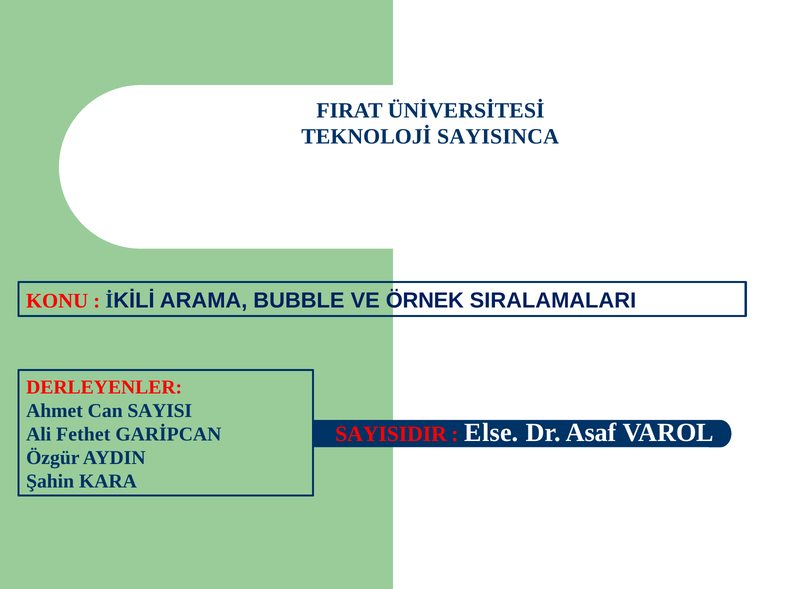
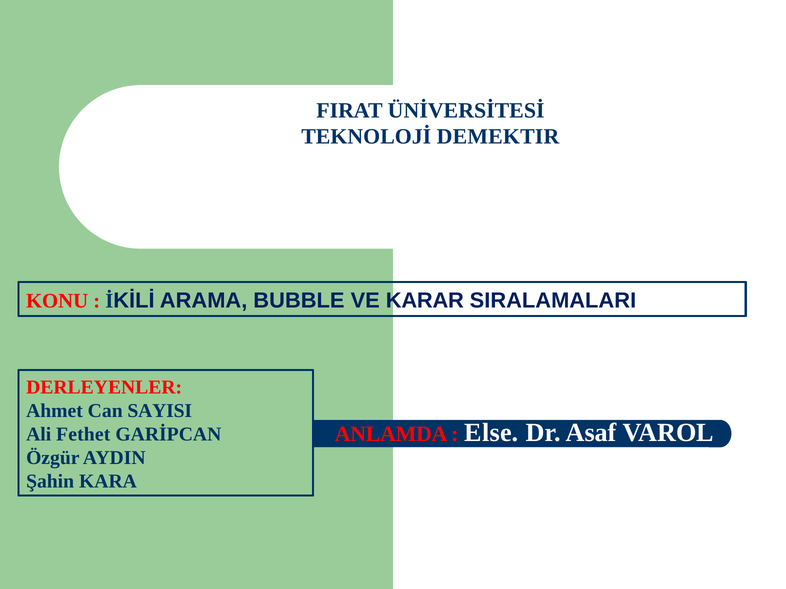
SAYISINCA: SAYISINCA -> DEMEKTIR
ÖRNEK: ÖRNEK -> KARAR
SAYISIDIR: SAYISIDIR -> ANLAMDA
